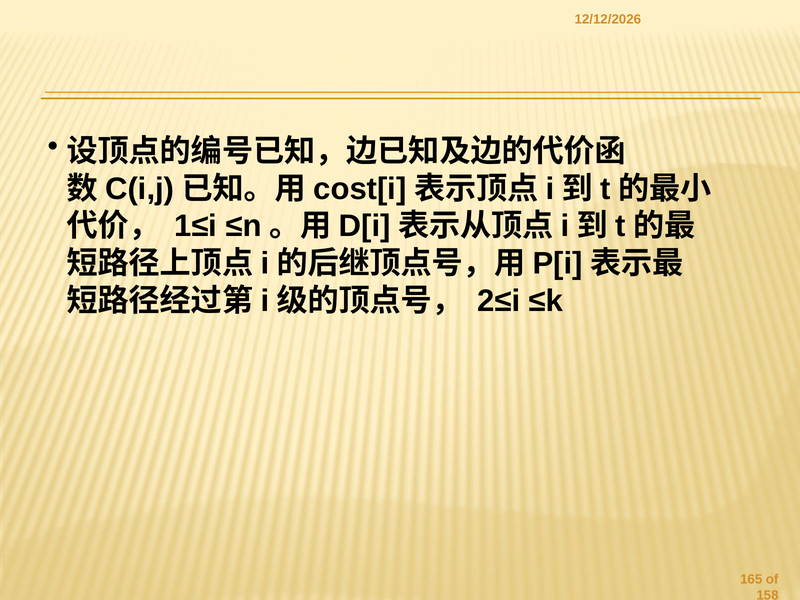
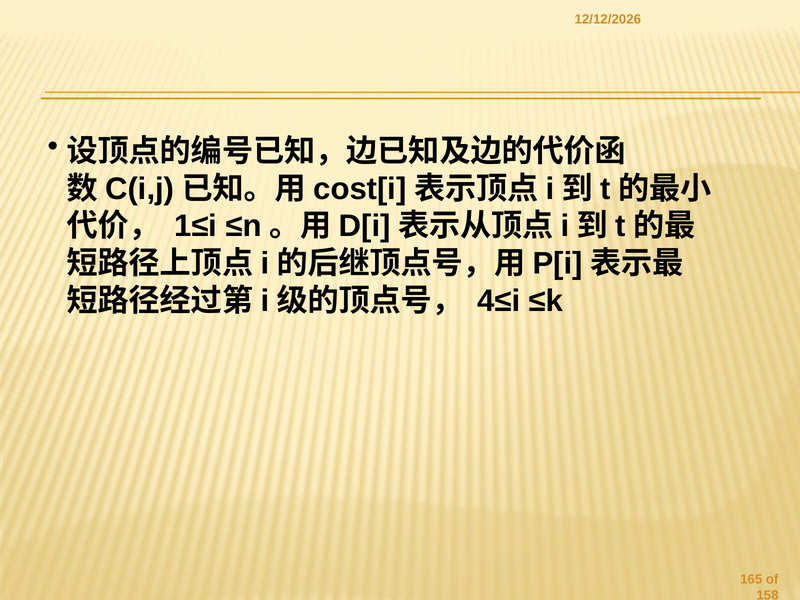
2≤i: 2≤i -> 4≤i
